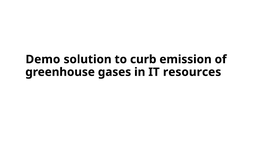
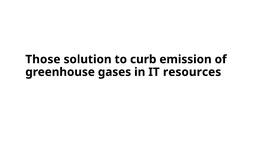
Demo: Demo -> Those
